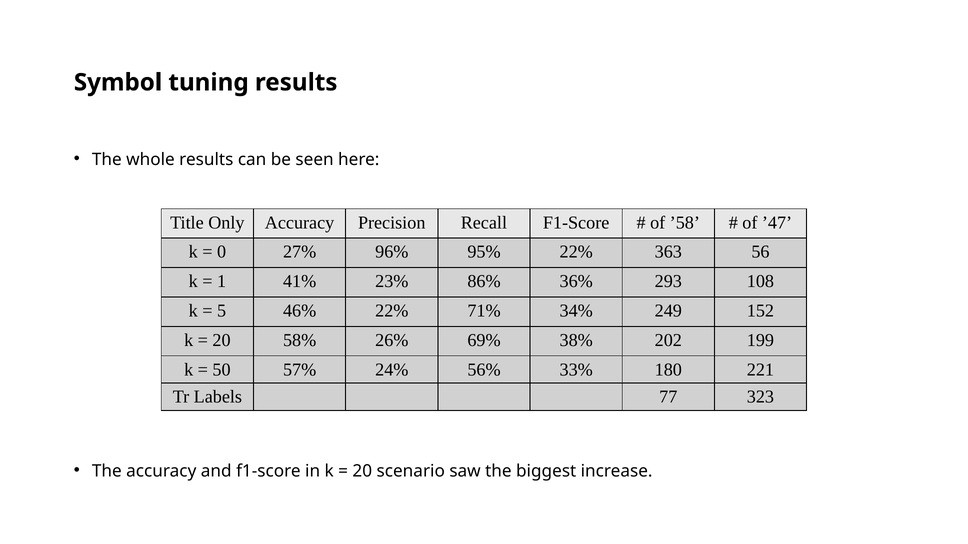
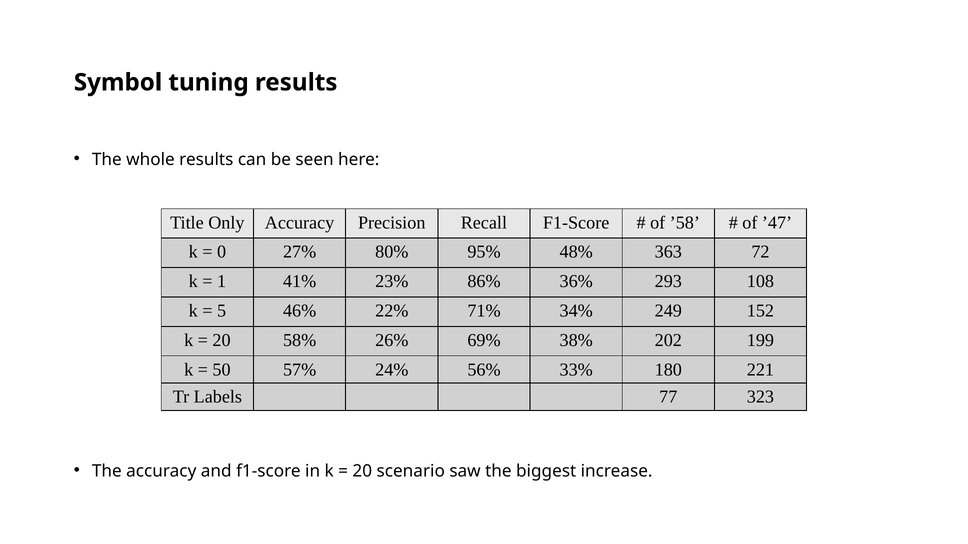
96%: 96% -> 80%
95% 22%: 22% -> 48%
56: 56 -> 72
